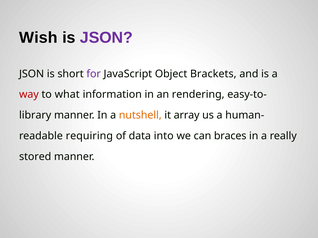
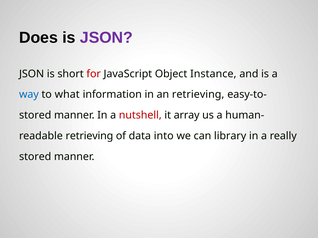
Wish: Wish -> Does
for colour: purple -> red
Brackets: Brackets -> Instance
way colour: red -> blue
an rendering: rendering -> retrieving
library at (35, 115): library -> stored
nutshell colour: orange -> red
requiring at (89, 136): requiring -> retrieving
braces: braces -> library
